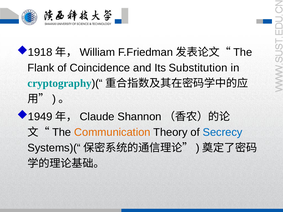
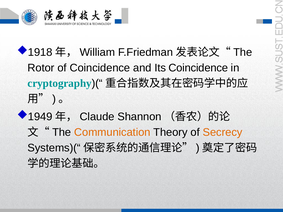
Flank: Flank -> Rotor
Its Substitution: Substitution -> Coincidence
Secrecy colour: blue -> orange
